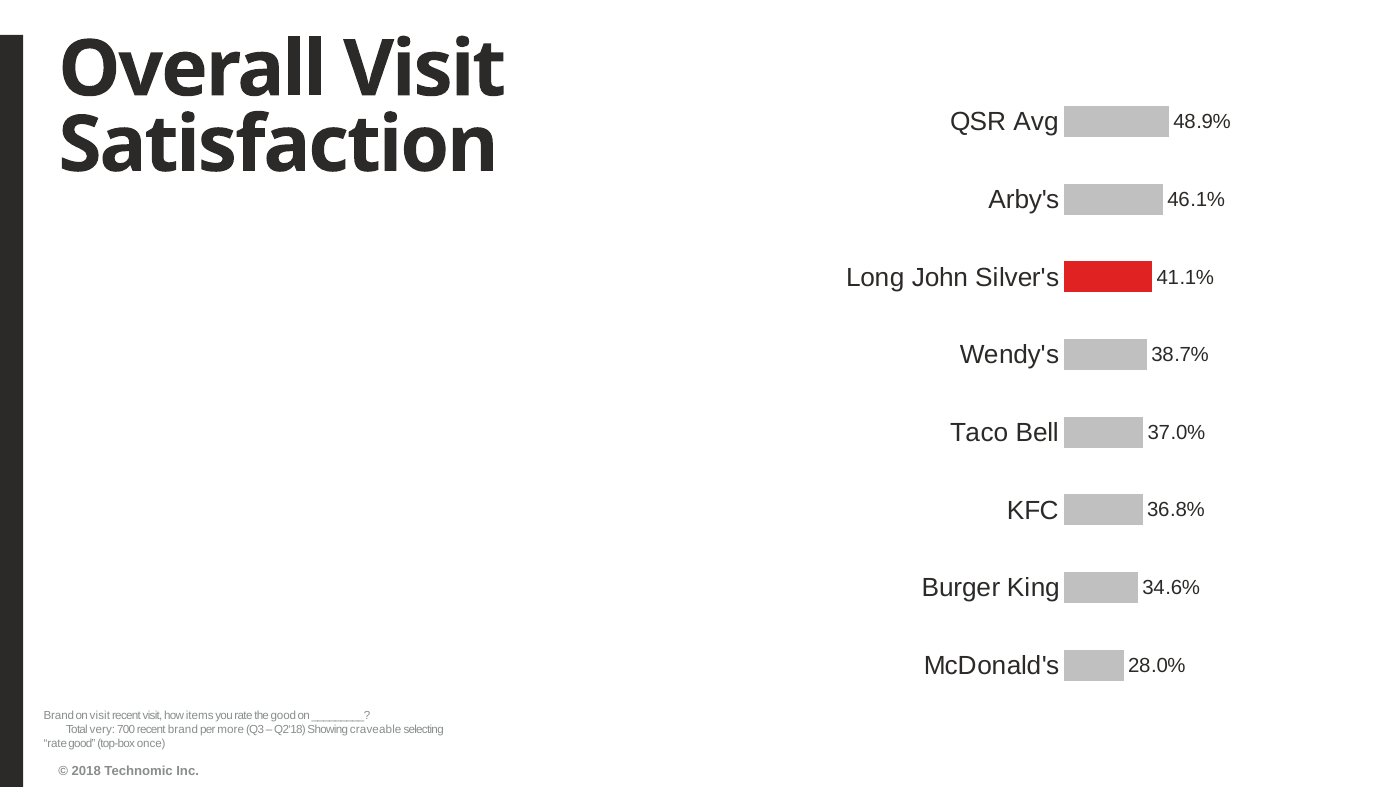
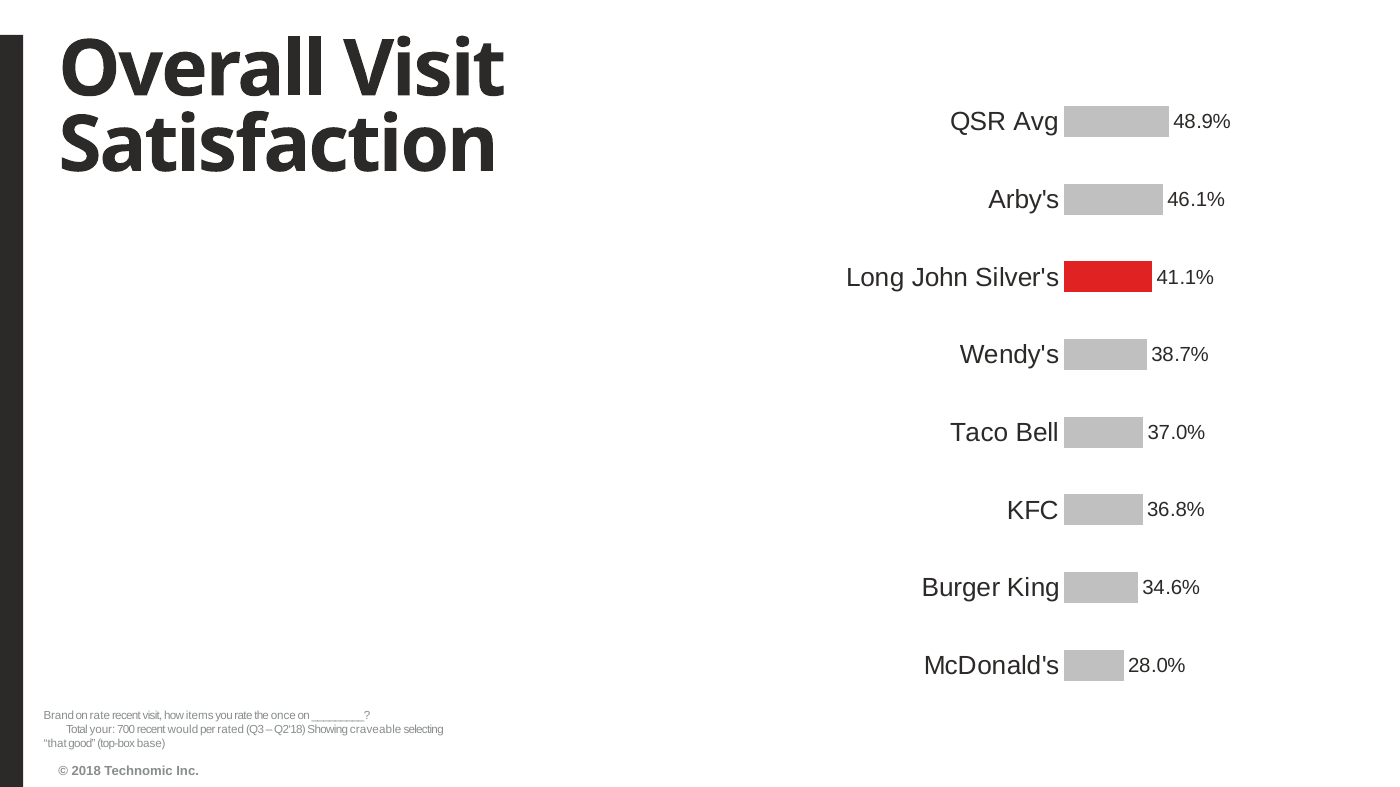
on visit: visit -> rate
the good: good -> once
very: very -> your
recent brand: brand -> would
more: more -> rated
rate at (55, 744): rate -> that
once: once -> base
